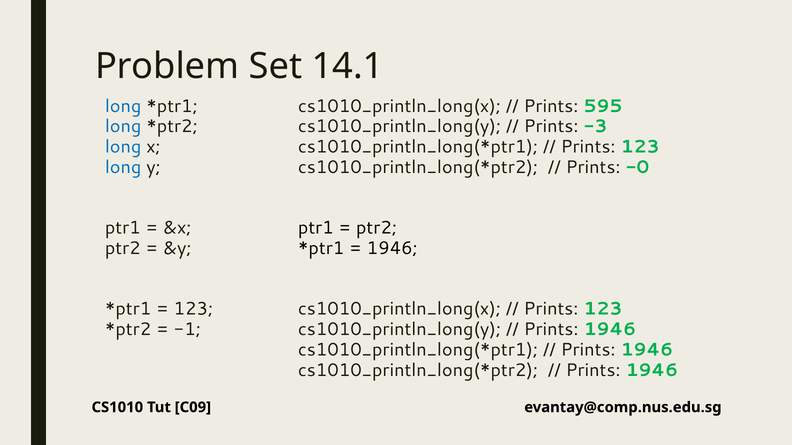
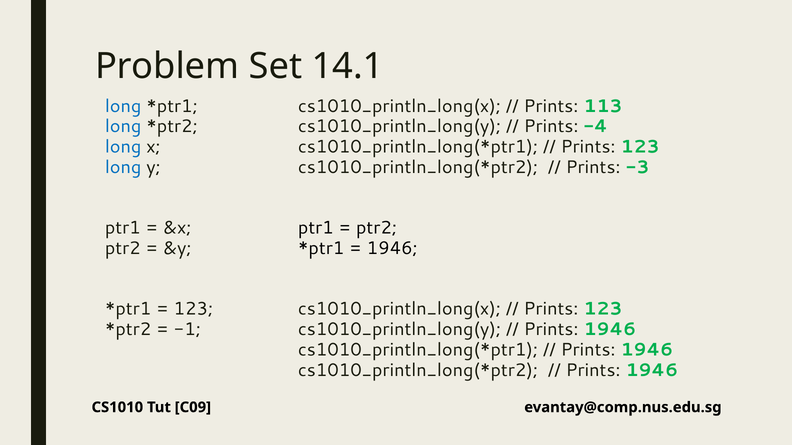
595: 595 -> 113
-3: -3 -> -4
-0: -0 -> -3
